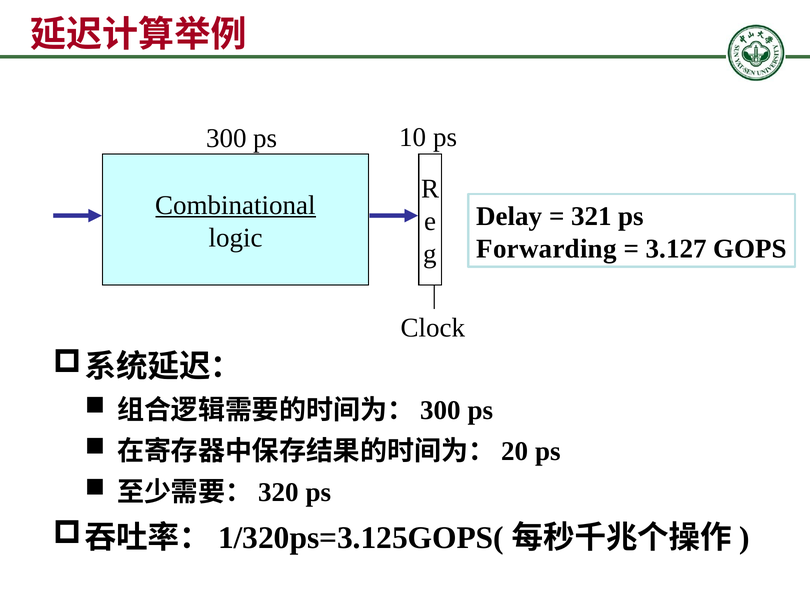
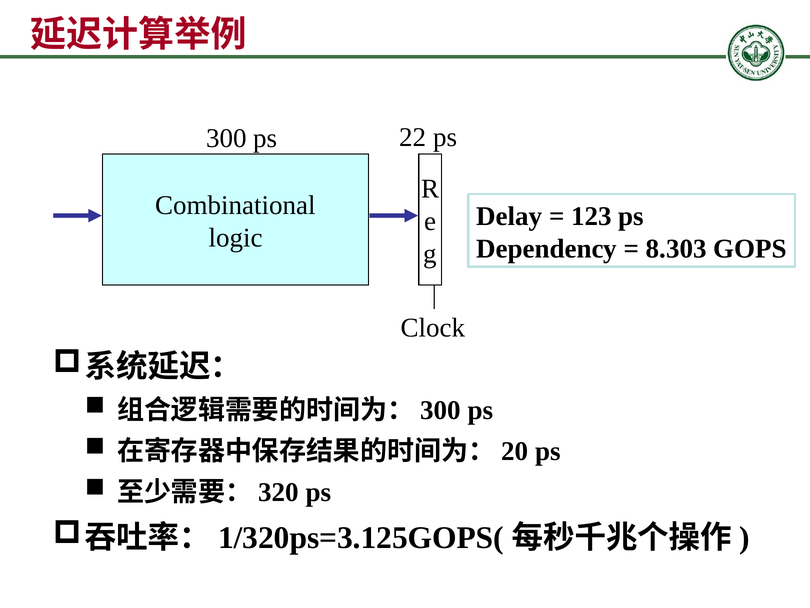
10: 10 -> 22
Combinational underline: present -> none
321: 321 -> 123
Forwarding: Forwarding -> Dependency
3.127: 3.127 -> 8.303
